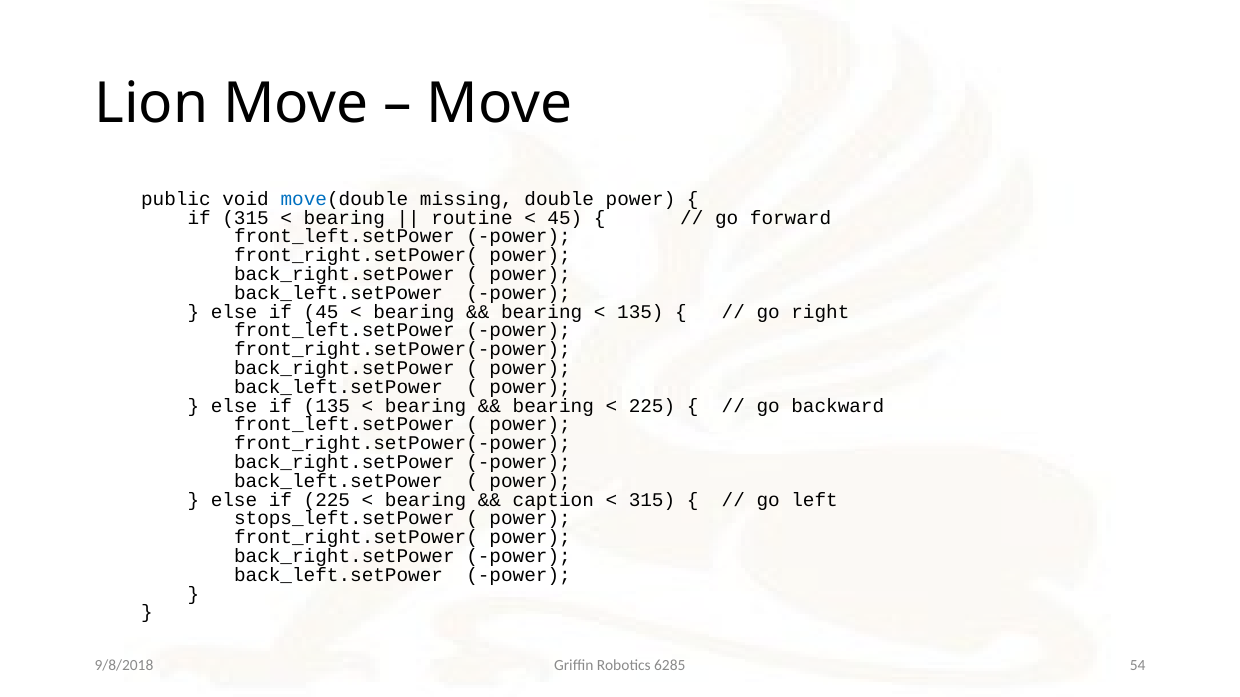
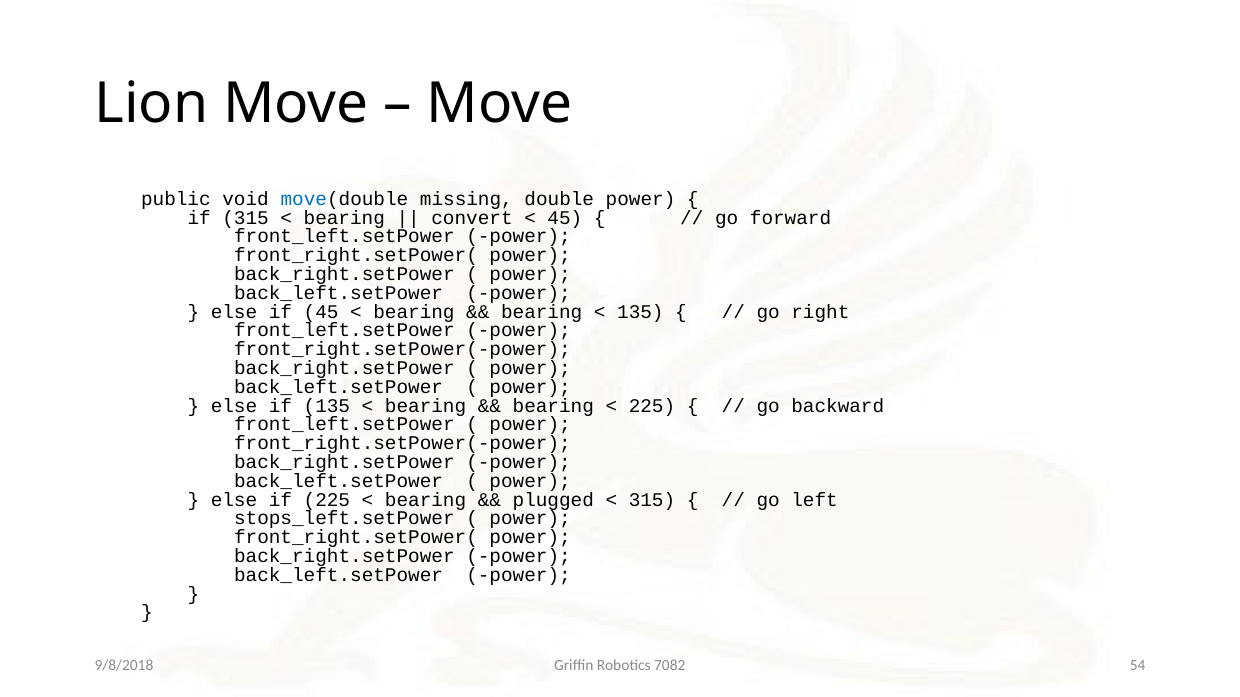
routine: routine -> convert
caption: caption -> plugged
6285: 6285 -> 7082
